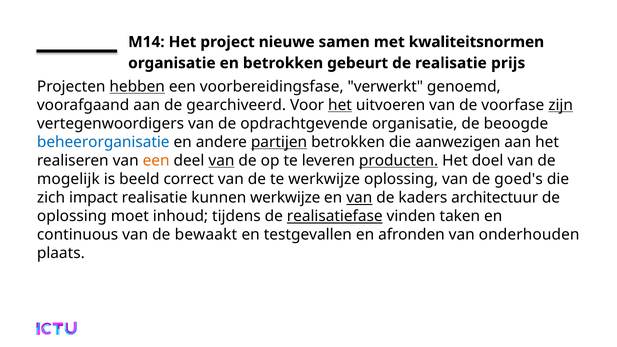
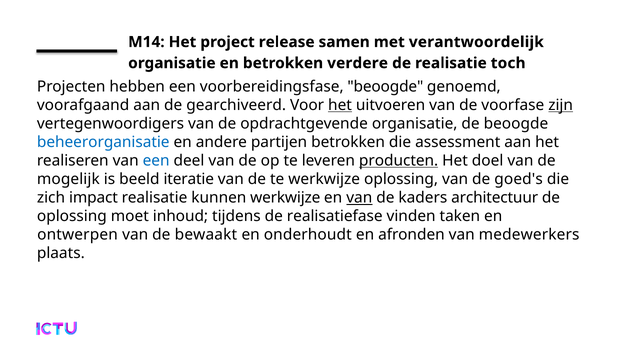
nieuwe: nieuwe -> release
kwaliteitsnormen: kwaliteitsnormen -> verantwoordelijk
gebeurt: gebeurt -> verdere
prijs: prijs -> toch
hebben underline: present -> none
voorbereidingsfase verwerkt: verwerkt -> beoogde
partijen underline: present -> none
aanwezigen: aanwezigen -> assessment
een at (156, 161) colour: orange -> blue
van at (221, 161) underline: present -> none
correct: correct -> iteratie
realisatiefase underline: present -> none
continuous: continuous -> ontwerpen
testgevallen: testgevallen -> onderhoudt
onderhouden: onderhouden -> medewerkers
